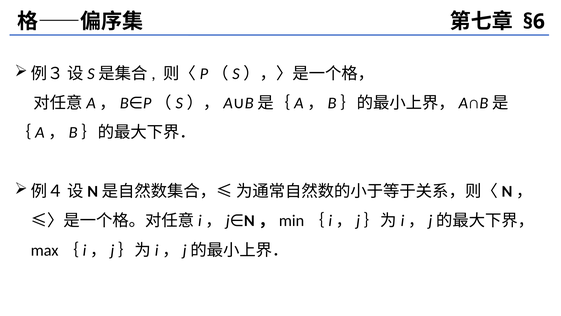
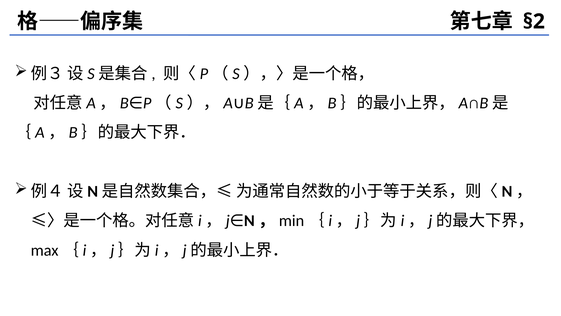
§6: §6 -> §2
